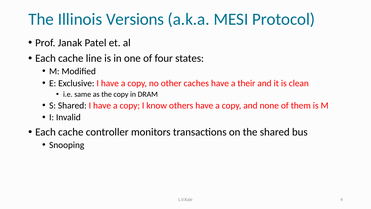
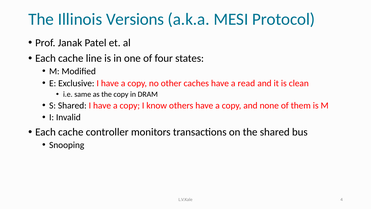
their: their -> read
